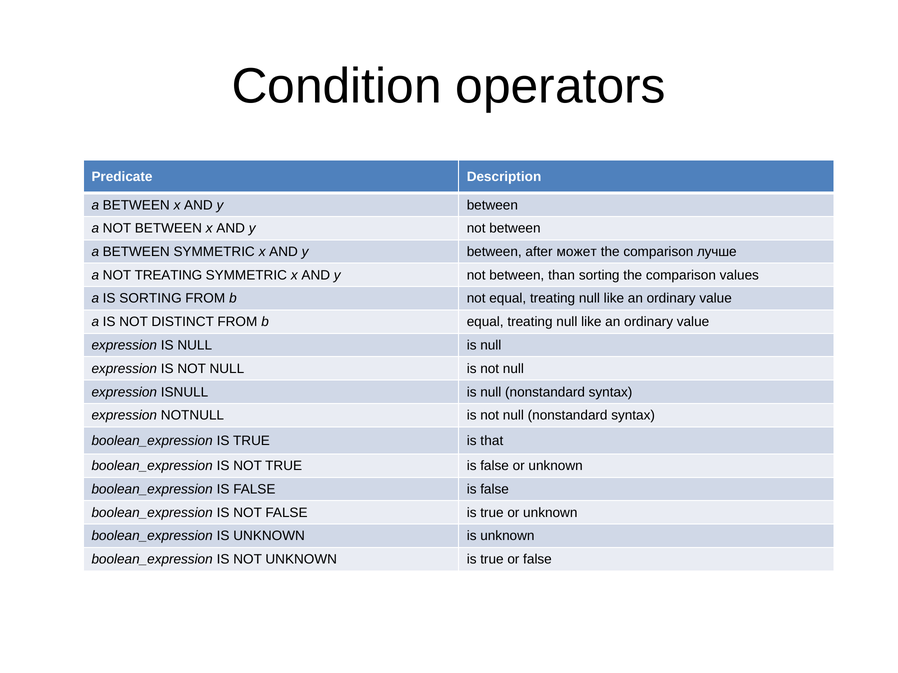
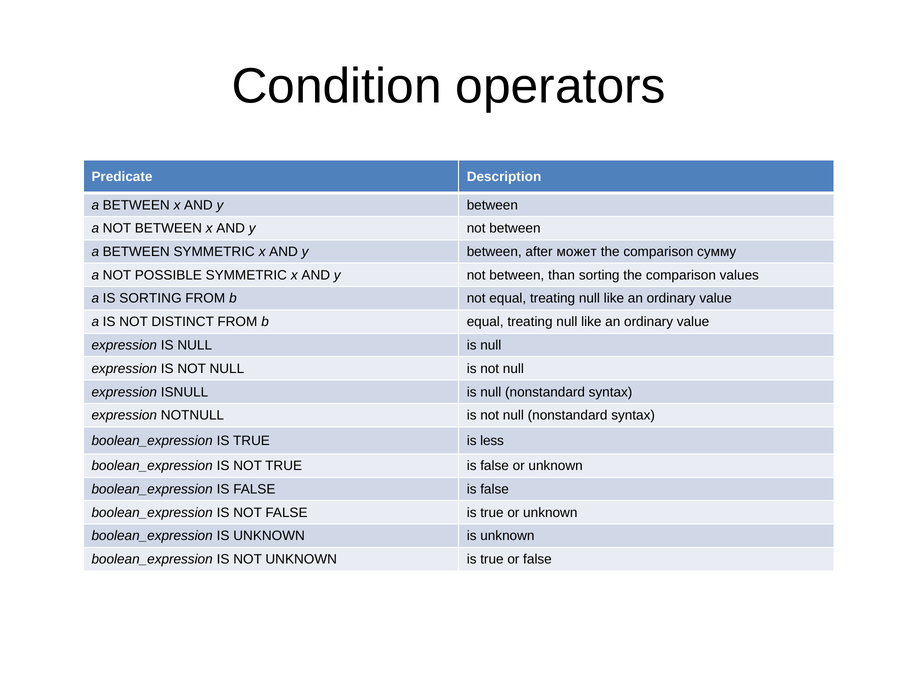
лучше: лучше -> сумму
NOT TREATING: TREATING -> POSSIBLE
that: that -> less
